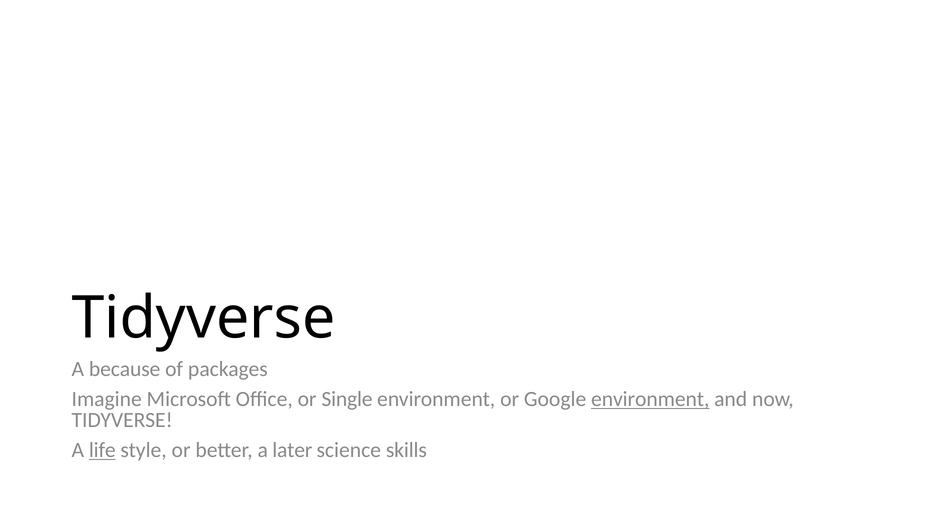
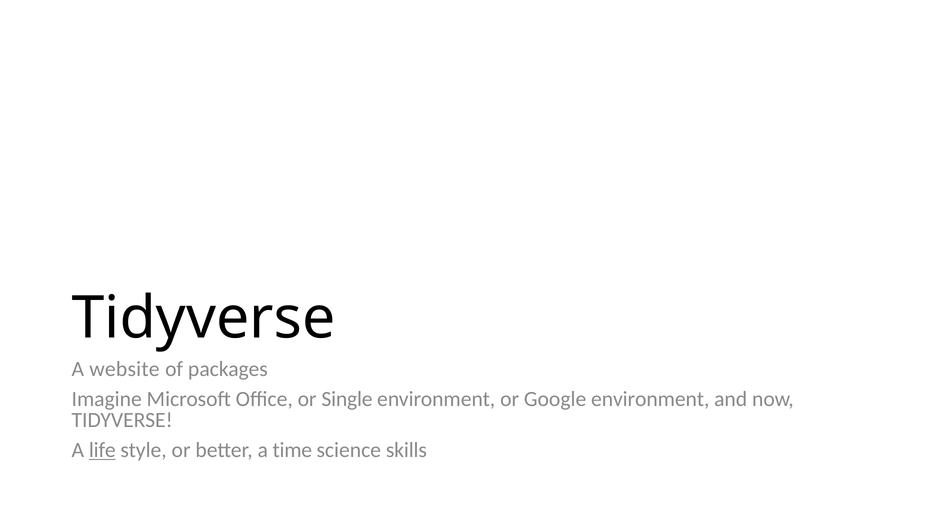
because: because -> website
environment at (650, 399) underline: present -> none
later: later -> time
